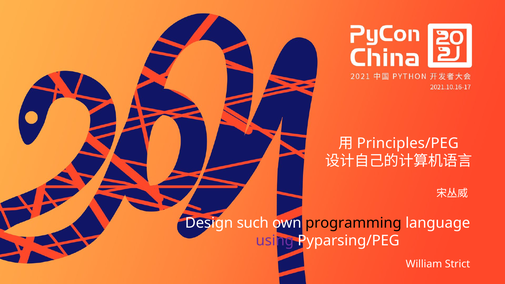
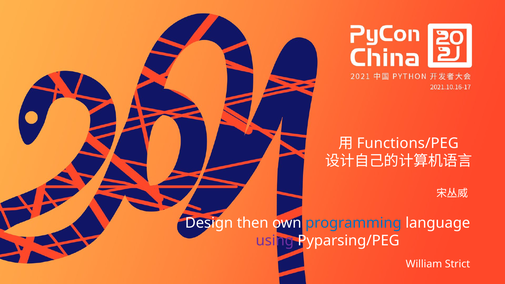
Principles/PEG: Principles/PEG -> Functions/PEG
such: such -> then
programming colour: black -> blue
